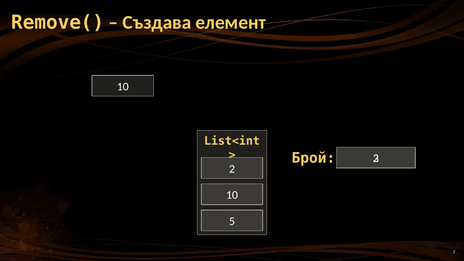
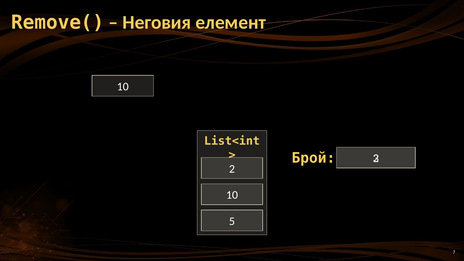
Създава: Създава -> Неговия
